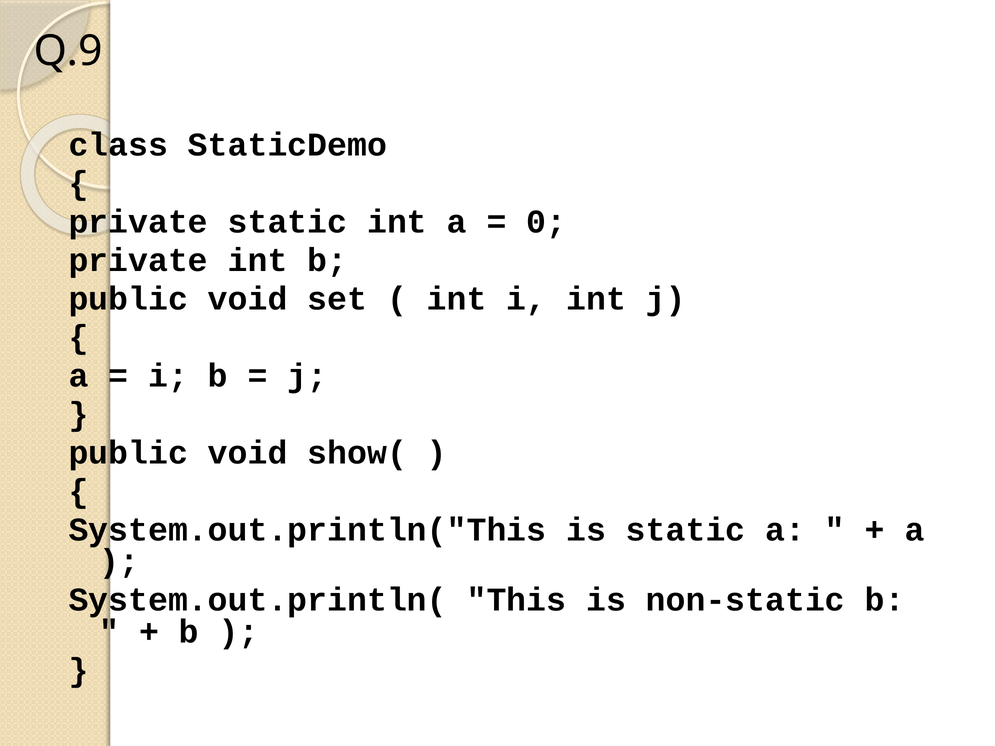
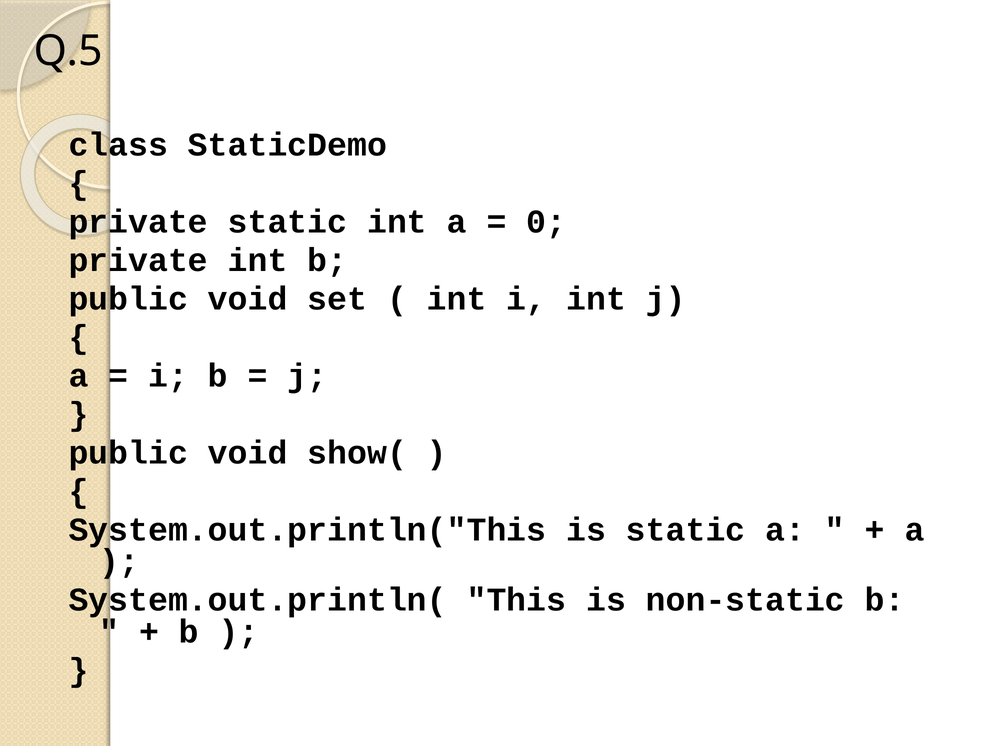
Q.9: Q.9 -> Q.5
